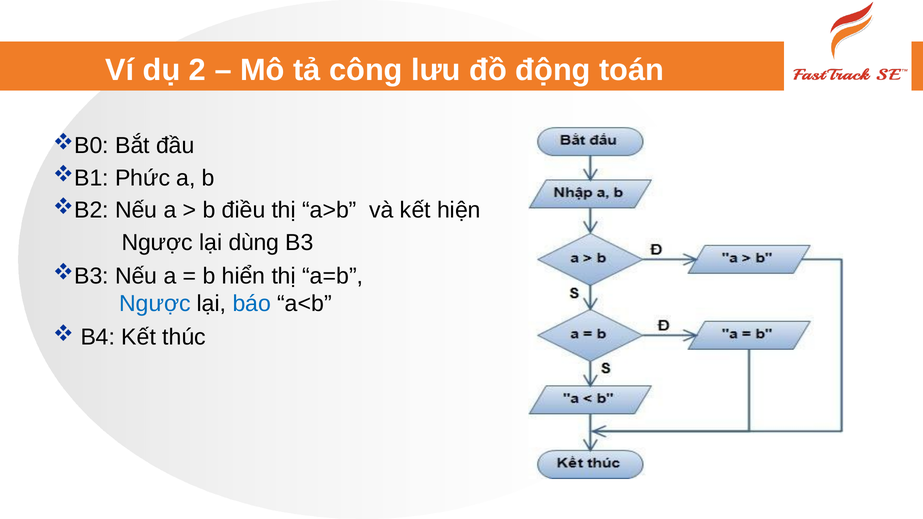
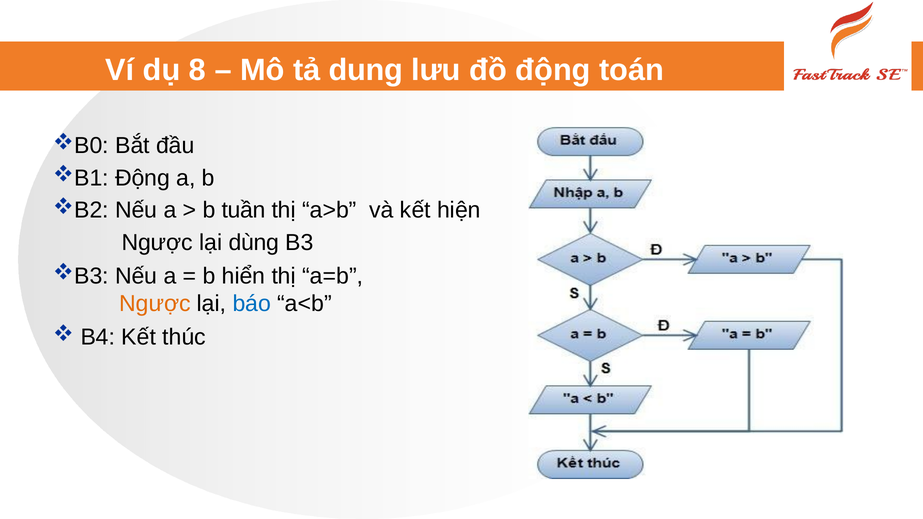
2: 2 -> 8
công: công -> dung
Phức at (143, 178): Phức -> Động
điều: điều -> tuần
Ngược at (155, 304) colour: blue -> orange
